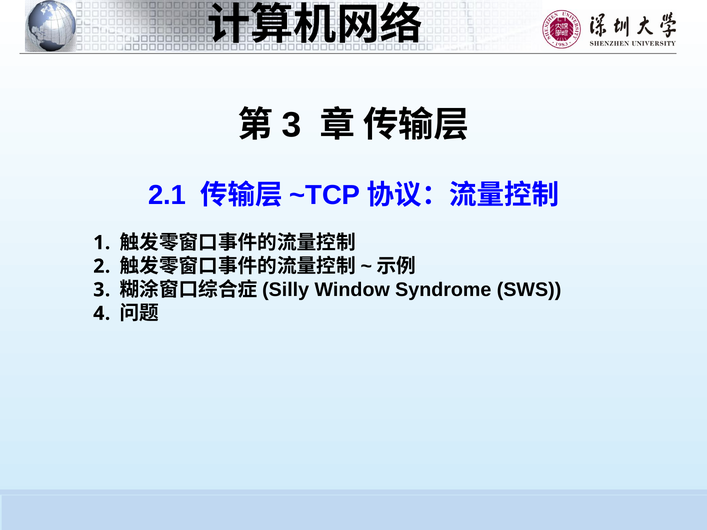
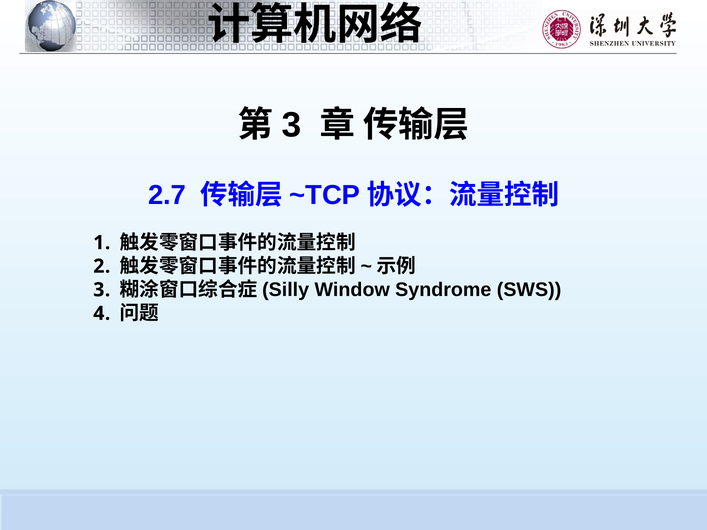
2.1: 2.1 -> 2.7
